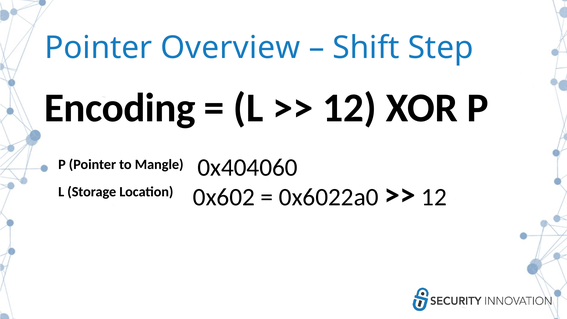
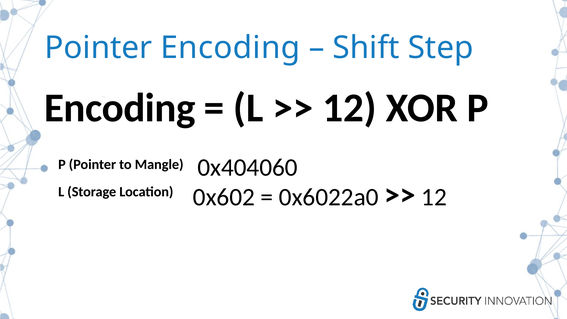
Pointer Overview: Overview -> Encoding
